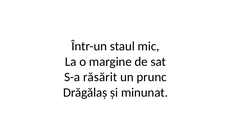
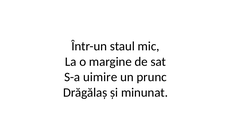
răsărit: răsărit -> uimire
